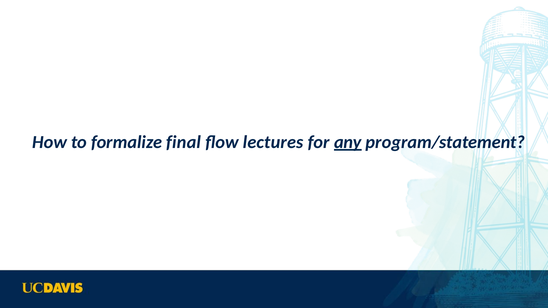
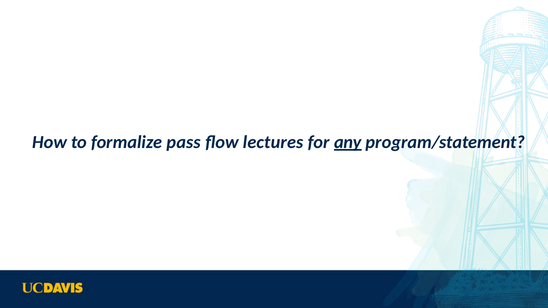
final: final -> pass
